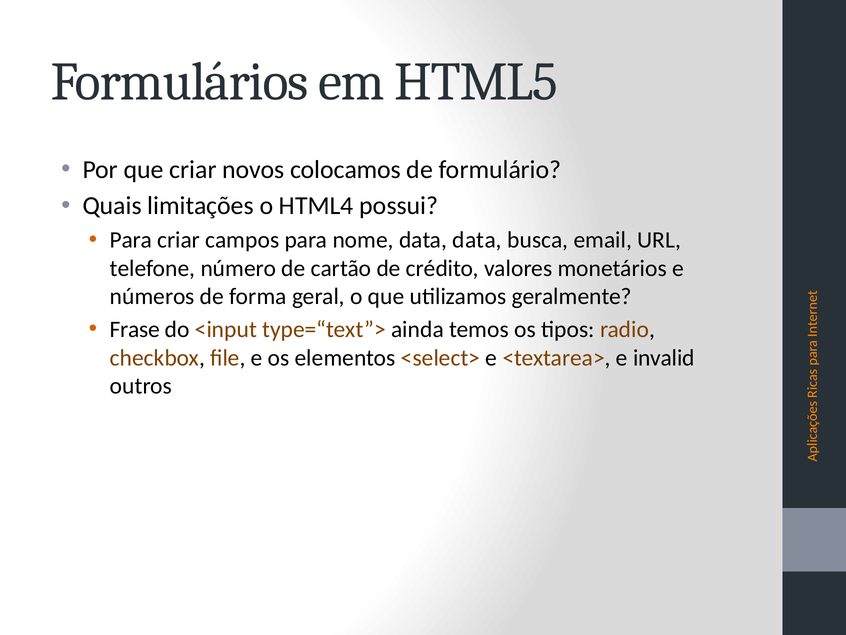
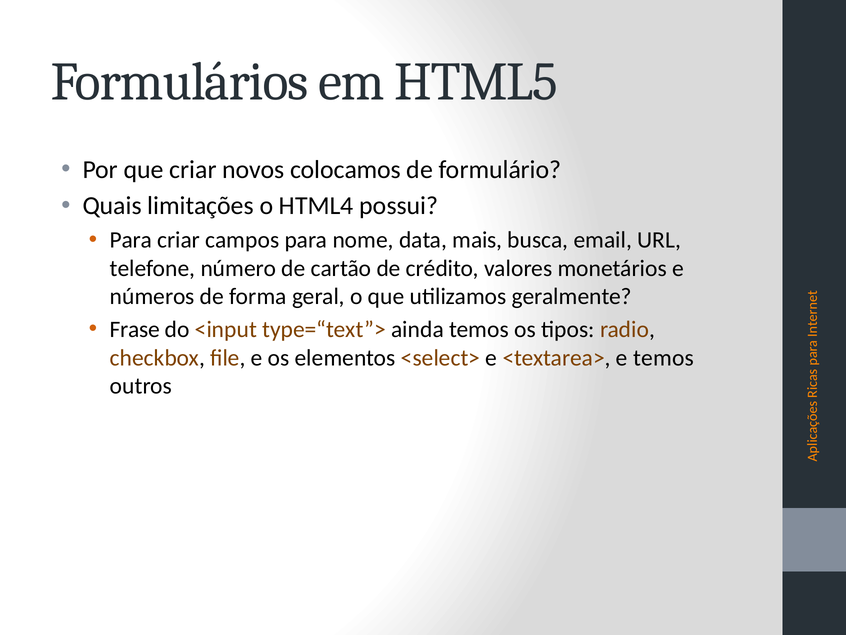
data data: data -> mais
e invalid: invalid -> temos
